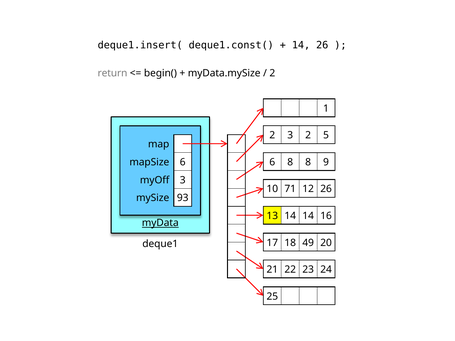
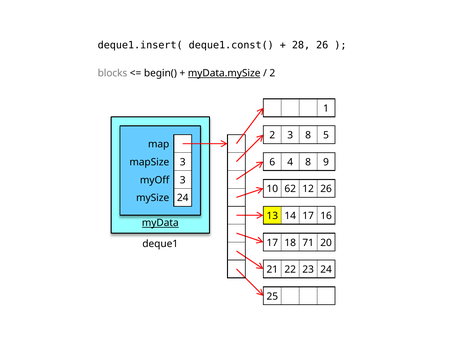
14 at (301, 45): 14 -> 28
return: return -> blocks
myData.mySize underline: none -> present
3 2: 2 -> 8
mapSize 6: 6 -> 3
6 8: 8 -> 4
71: 71 -> 62
mySize 93: 93 -> 24
14 14: 14 -> 17
49: 49 -> 71
